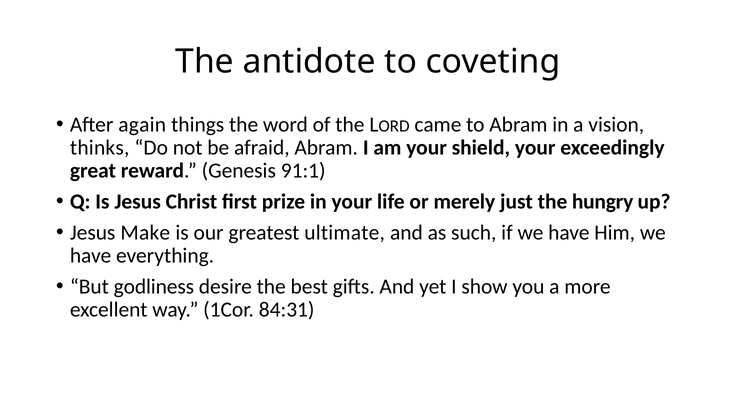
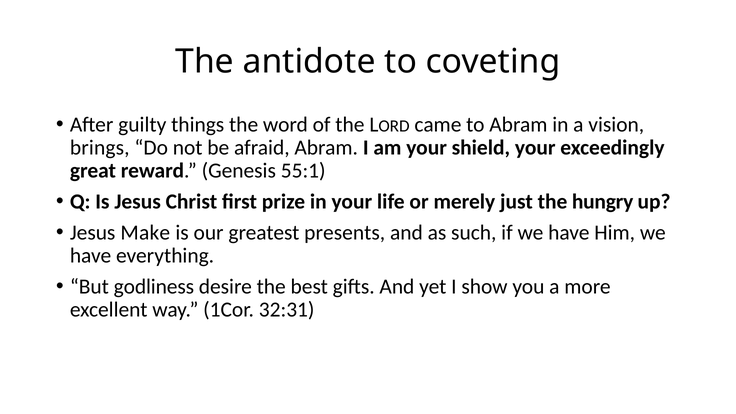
again: again -> guilty
thinks: thinks -> brings
91:1: 91:1 -> 55:1
ultimate: ultimate -> presents
84:31: 84:31 -> 32:31
